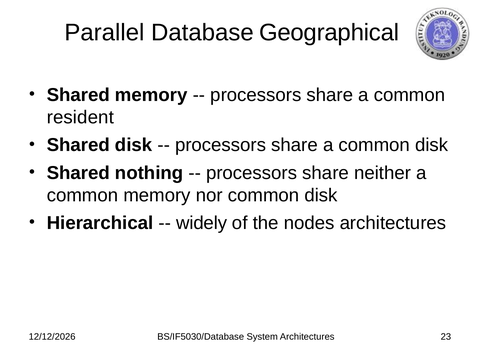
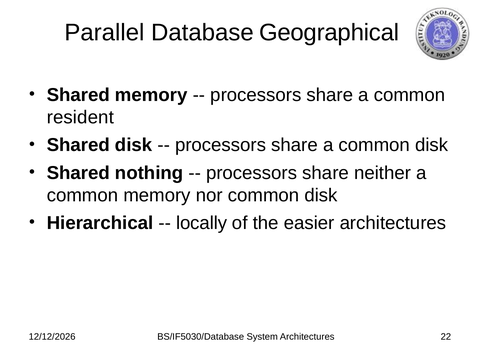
widely: widely -> locally
nodes: nodes -> easier
23: 23 -> 22
